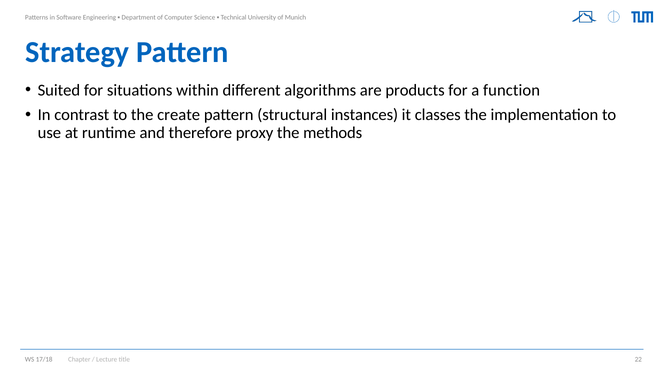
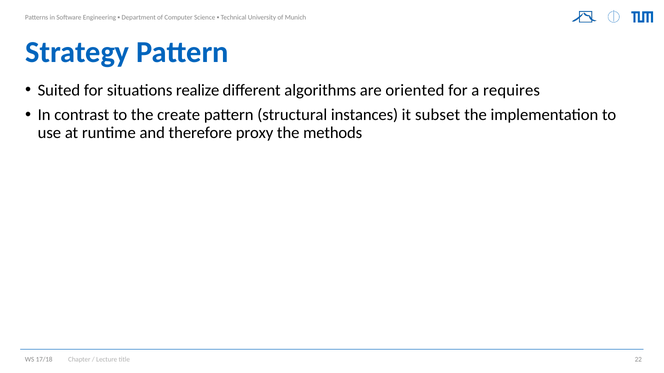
within: within -> realize
products: products -> oriented
function: function -> requires
classes: classes -> subset
